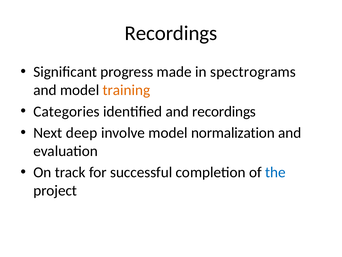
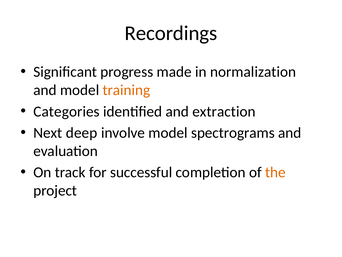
spectrograms: spectrograms -> normalization
and recordings: recordings -> extraction
normalization: normalization -> spectrograms
the colour: blue -> orange
